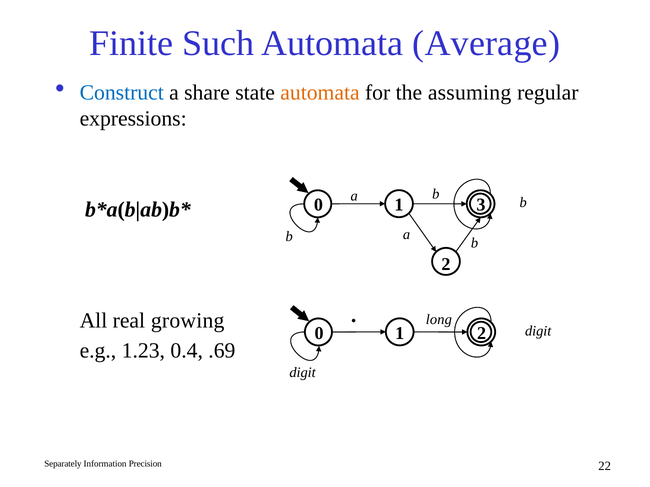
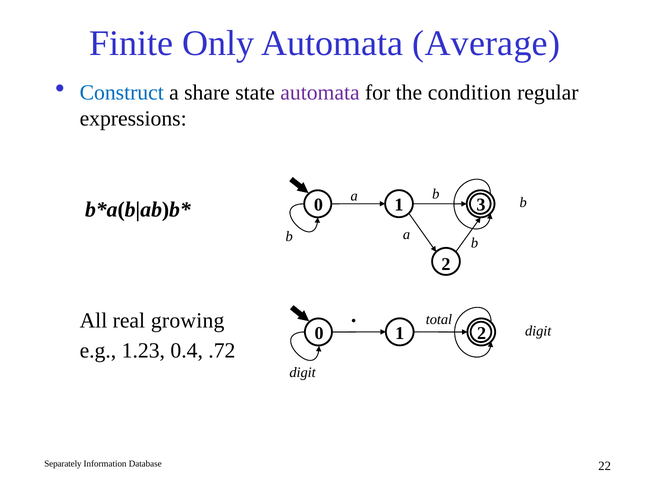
Such: Such -> Only
automata at (320, 93) colour: orange -> purple
assuming: assuming -> condition
long: long -> total
.69: .69 -> .72
Precision: Precision -> Database
